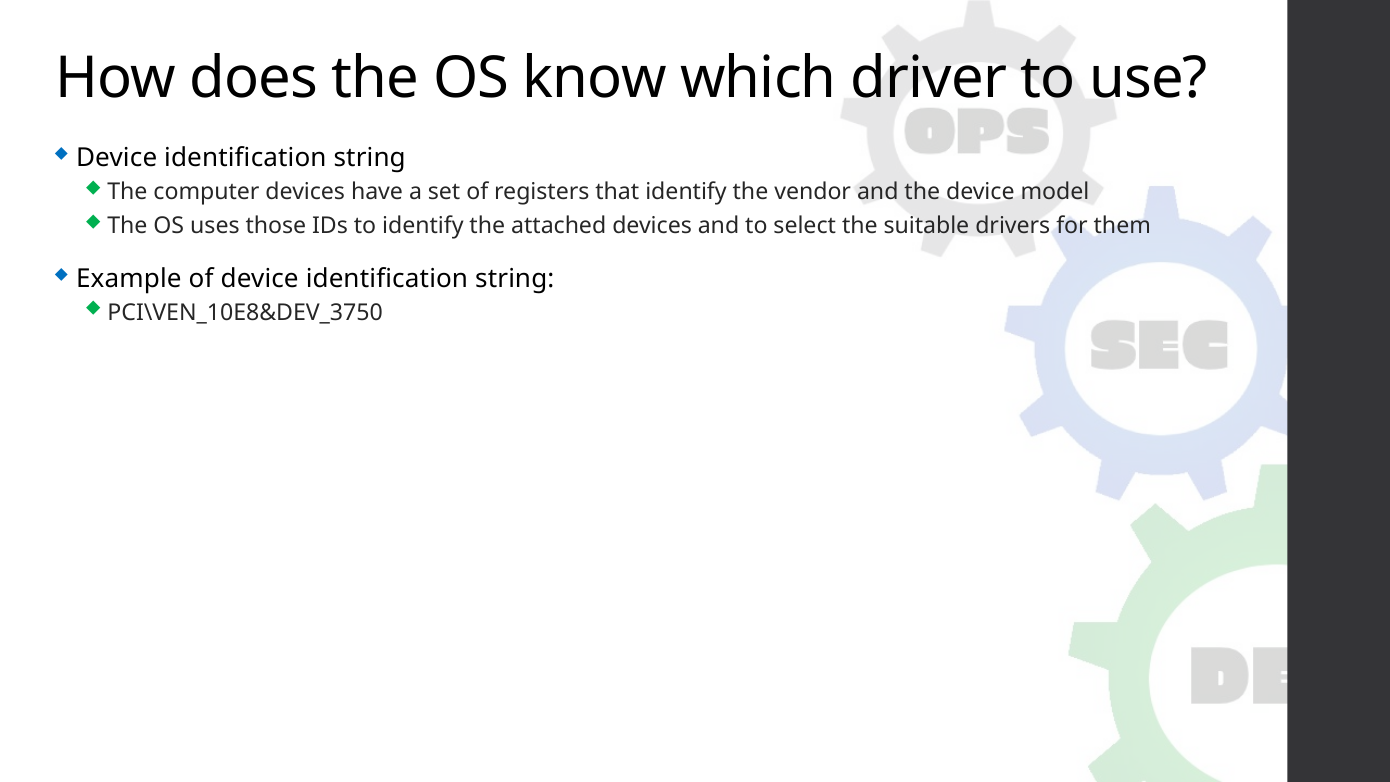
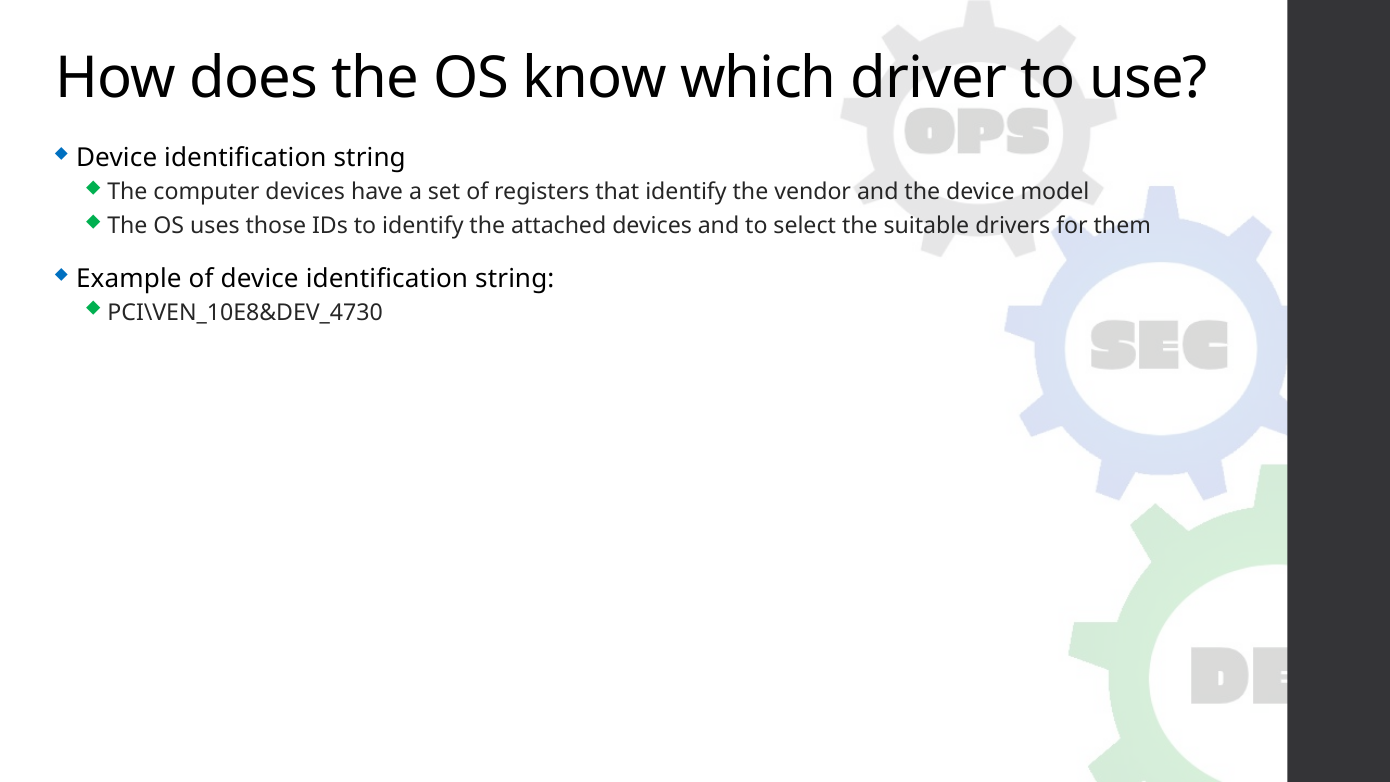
PCI\VEN_10E8&DEV_3750: PCI\VEN_10E8&DEV_3750 -> PCI\VEN_10E8&DEV_4730
